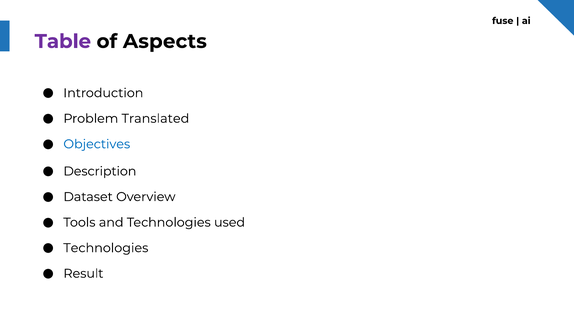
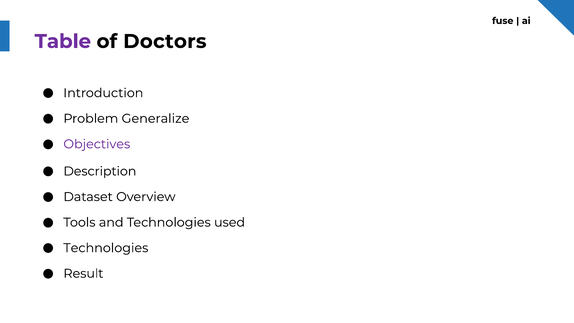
Aspects: Aspects -> Doctors
Translated: Translated -> Generalize
Objectives colour: blue -> purple
